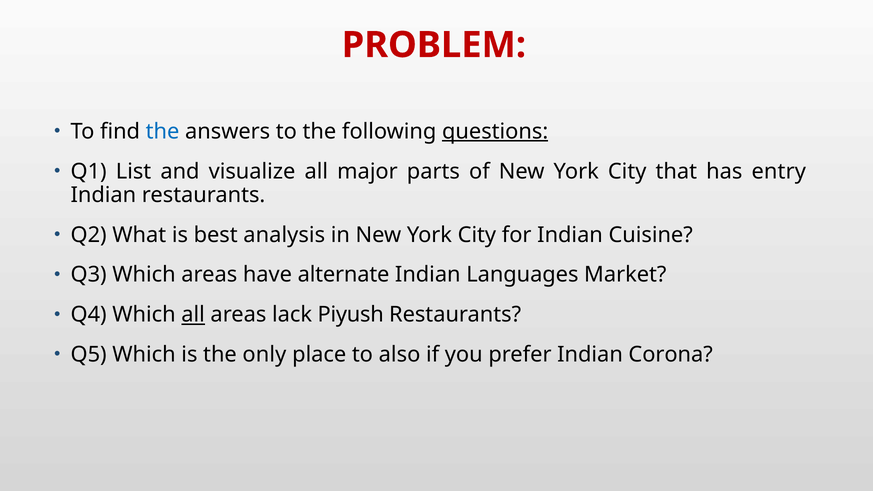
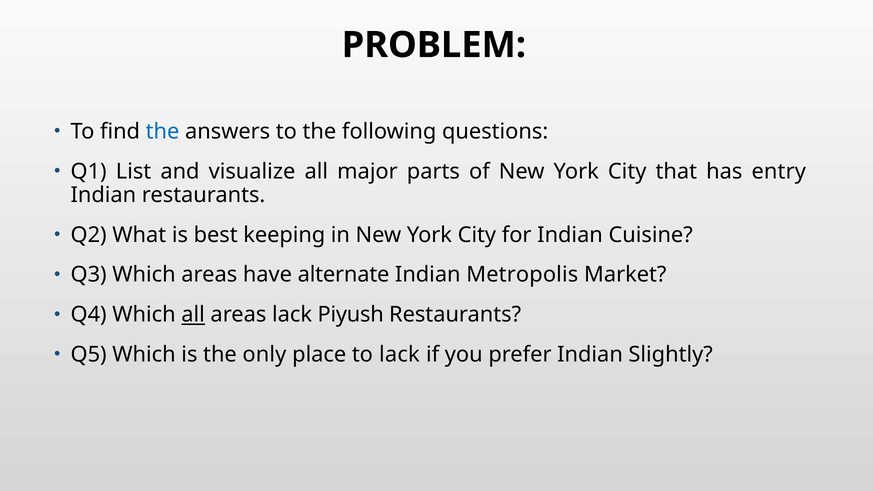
PROBLEM colour: red -> black
questions underline: present -> none
analysis: analysis -> keeping
Languages: Languages -> Metropolis
to also: also -> lack
Corona: Corona -> Slightly
